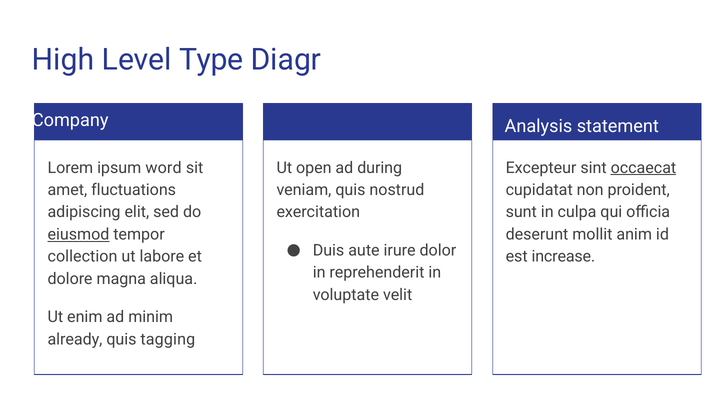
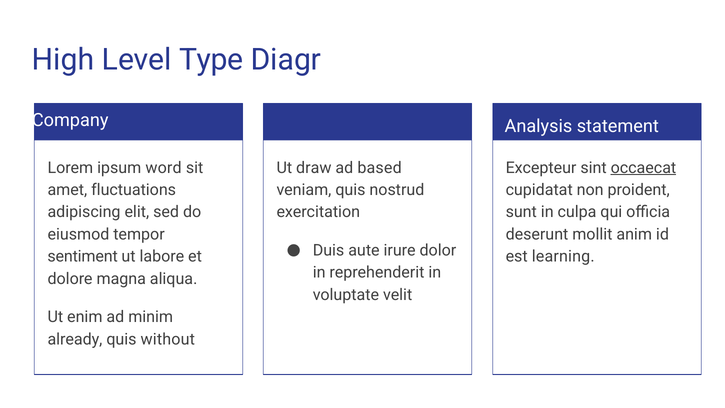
open: open -> draw
during: during -> based
eiusmod underline: present -> none
collection: collection -> sentiment
increase: increase -> learning
tagging: tagging -> without
